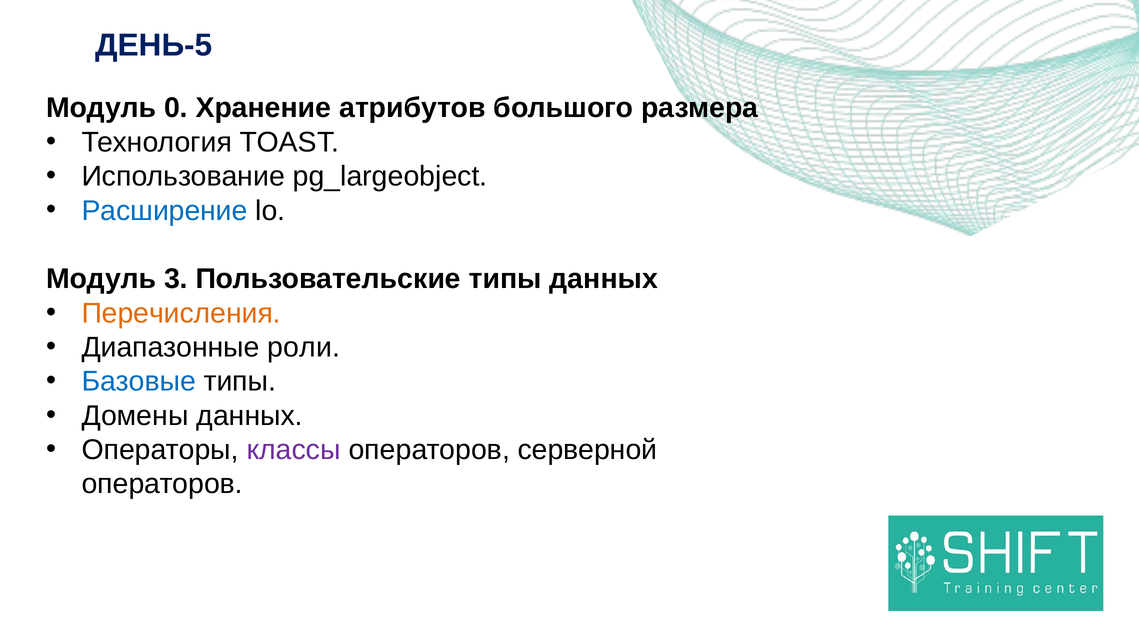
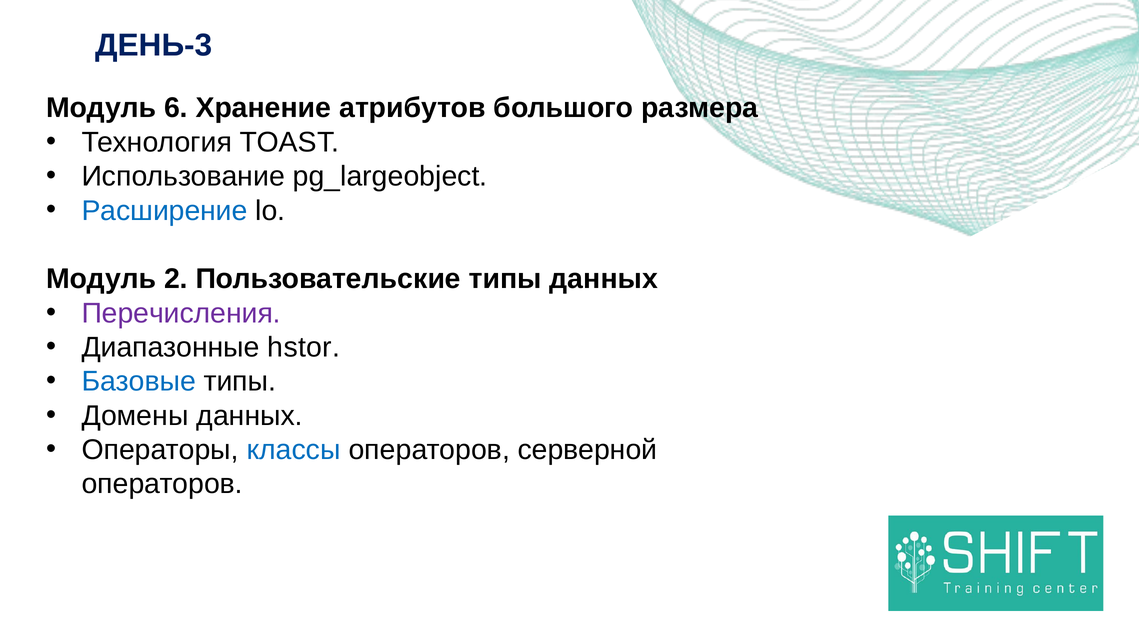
ДЕНЬ-5: ДЕНЬ-5 -> ДЕНЬ-3
0: 0 -> 6
3: 3 -> 2
Перечисления colour: orange -> purple
роли: роли -> hstor
классы colour: purple -> blue
